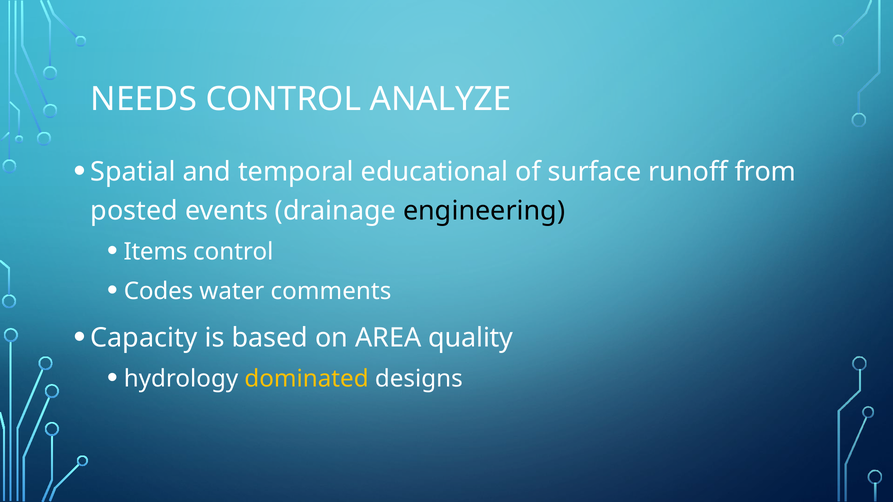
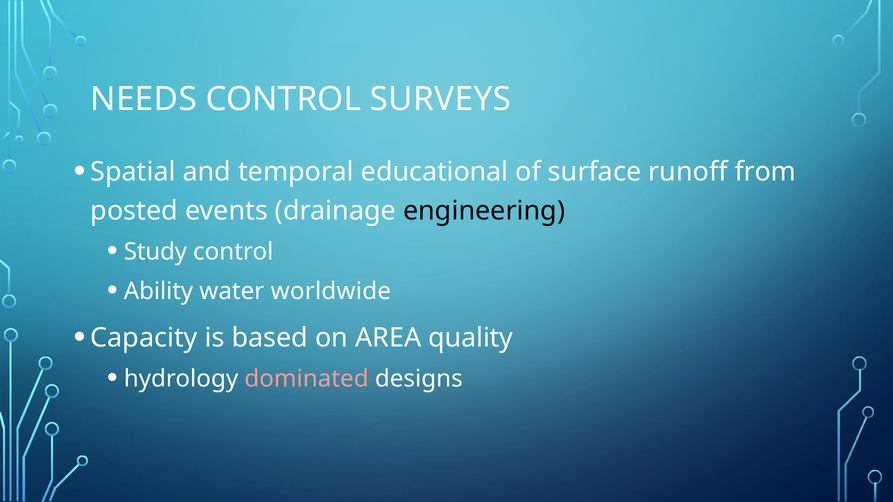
ANALYZE: ANALYZE -> SURVEYS
Items: Items -> Study
Codes: Codes -> Ability
comments: comments -> worldwide
dominated colour: yellow -> pink
